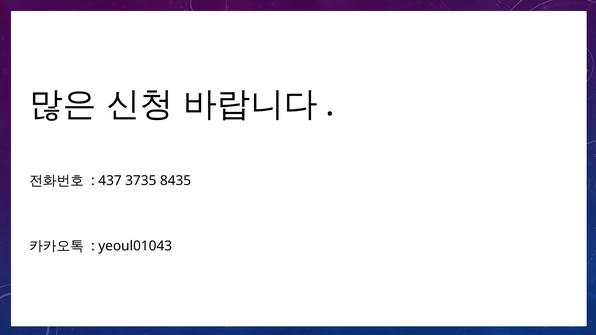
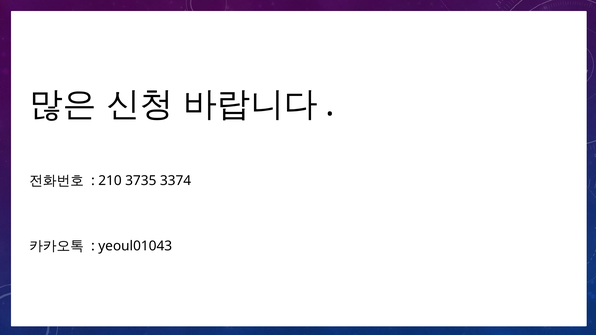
437: 437 -> 210
8435: 8435 -> 3374
